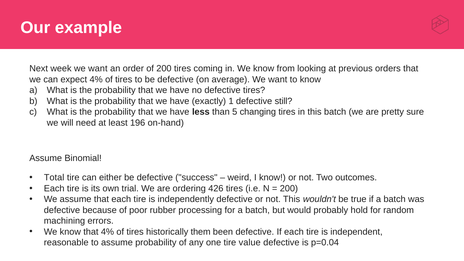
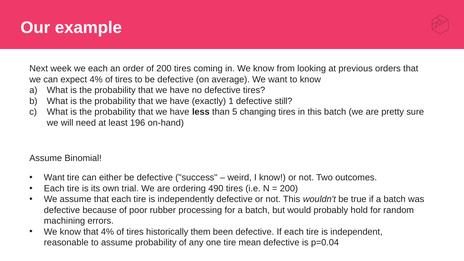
week we want: want -> each
Total at (54, 178): Total -> Want
426: 426 -> 490
value: value -> mean
